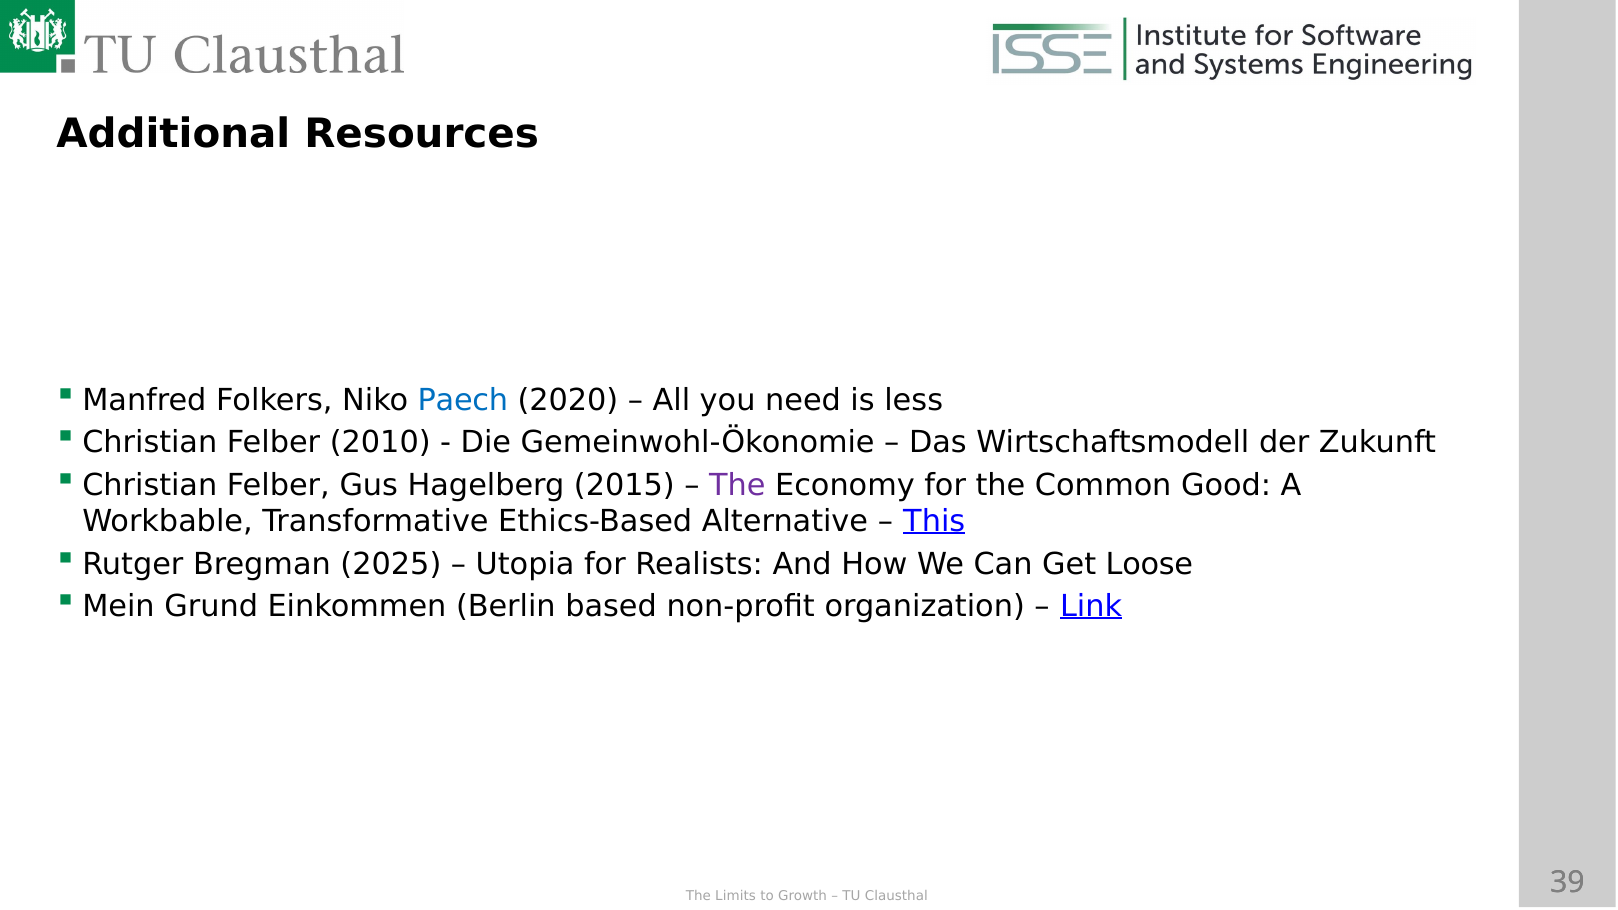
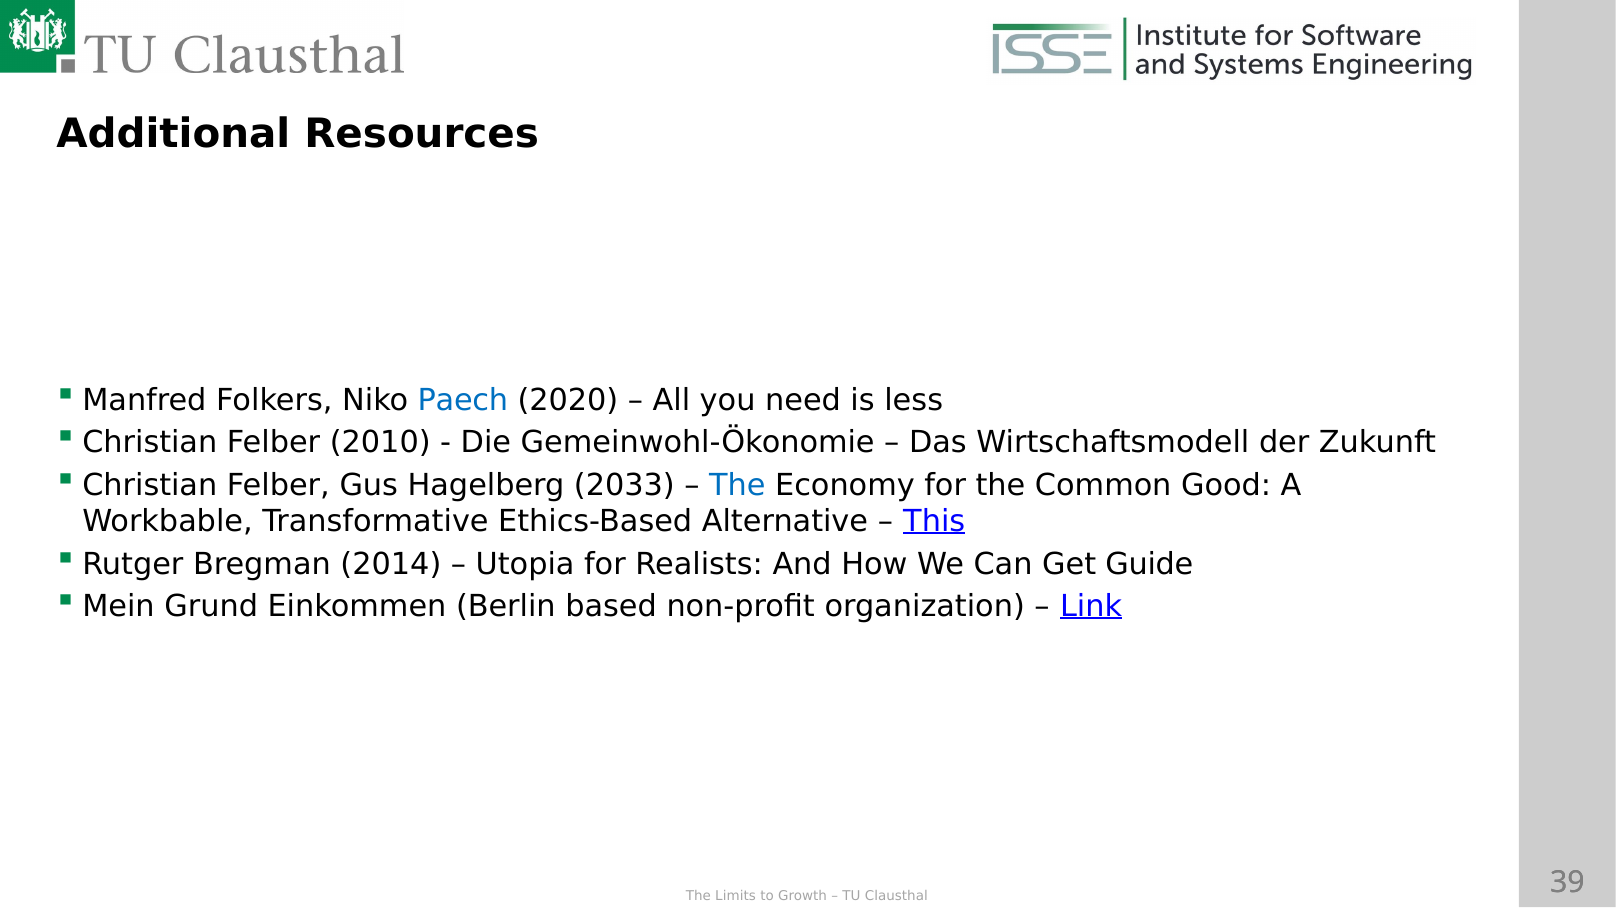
2015: 2015 -> 2033
The at (737, 485) colour: purple -> blue
2025: 2025 -> 2014
Loose: Loose -> Guide
